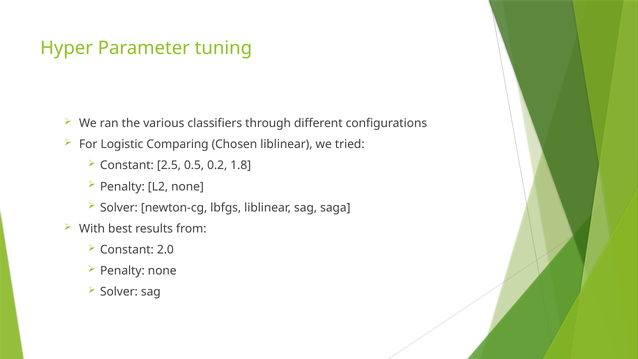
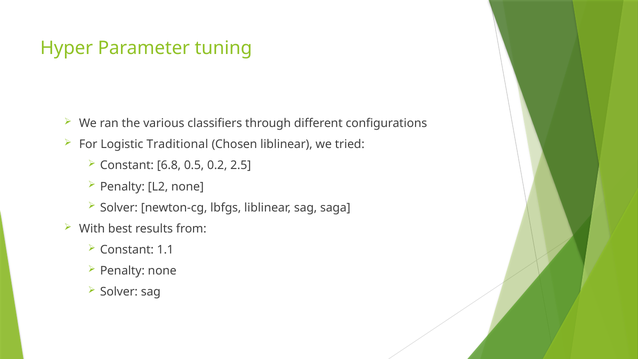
Comparing: Comparing -> Traditional
2.5: 2.5 -> 6.8
1.8: 1.8 -> 2.5
2.0: 2.0 -> 1.1
